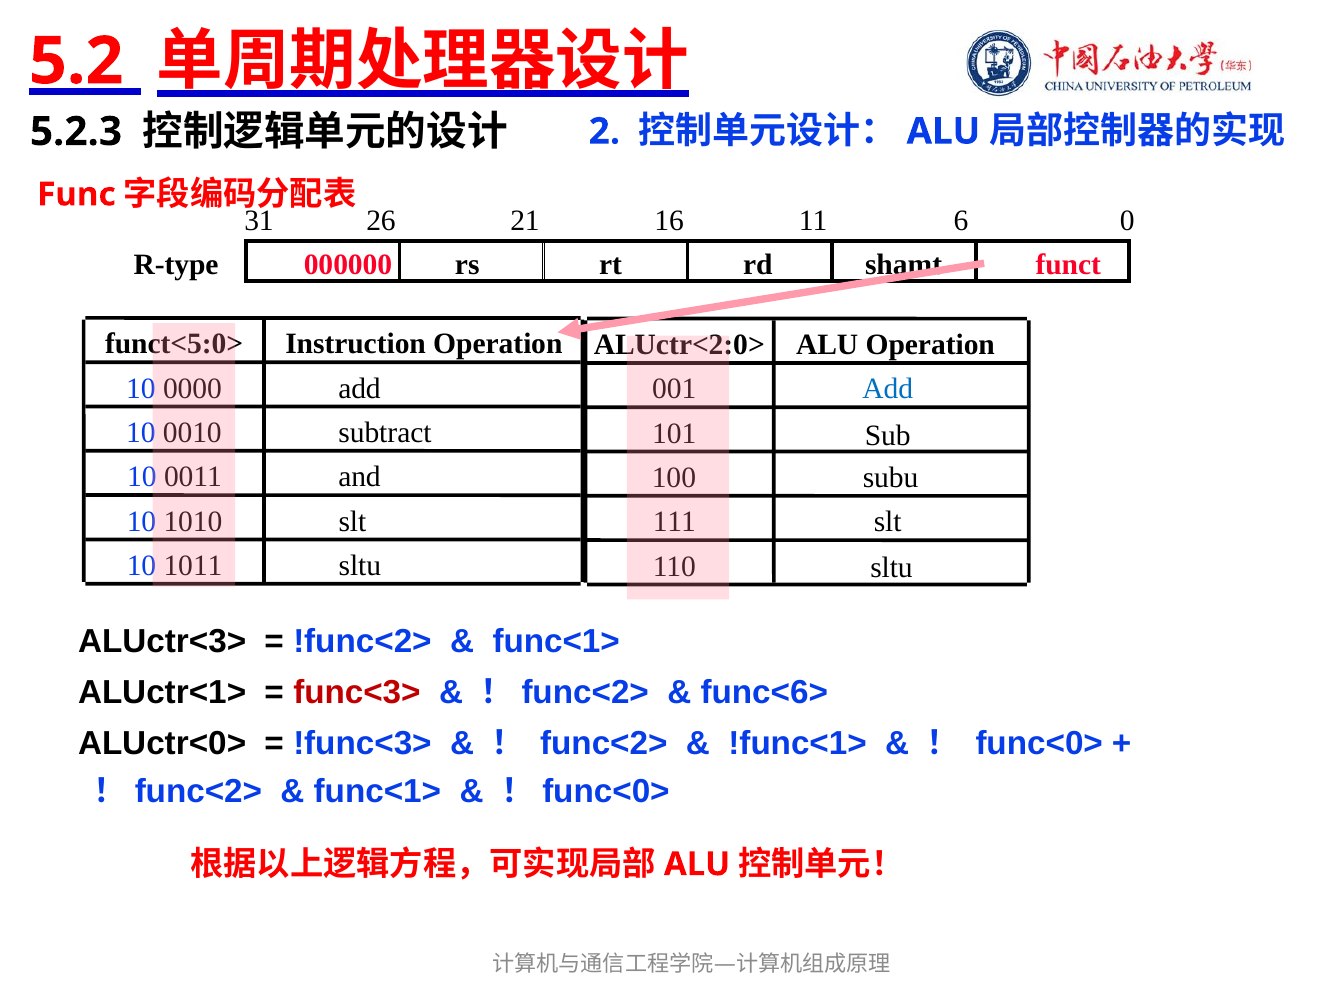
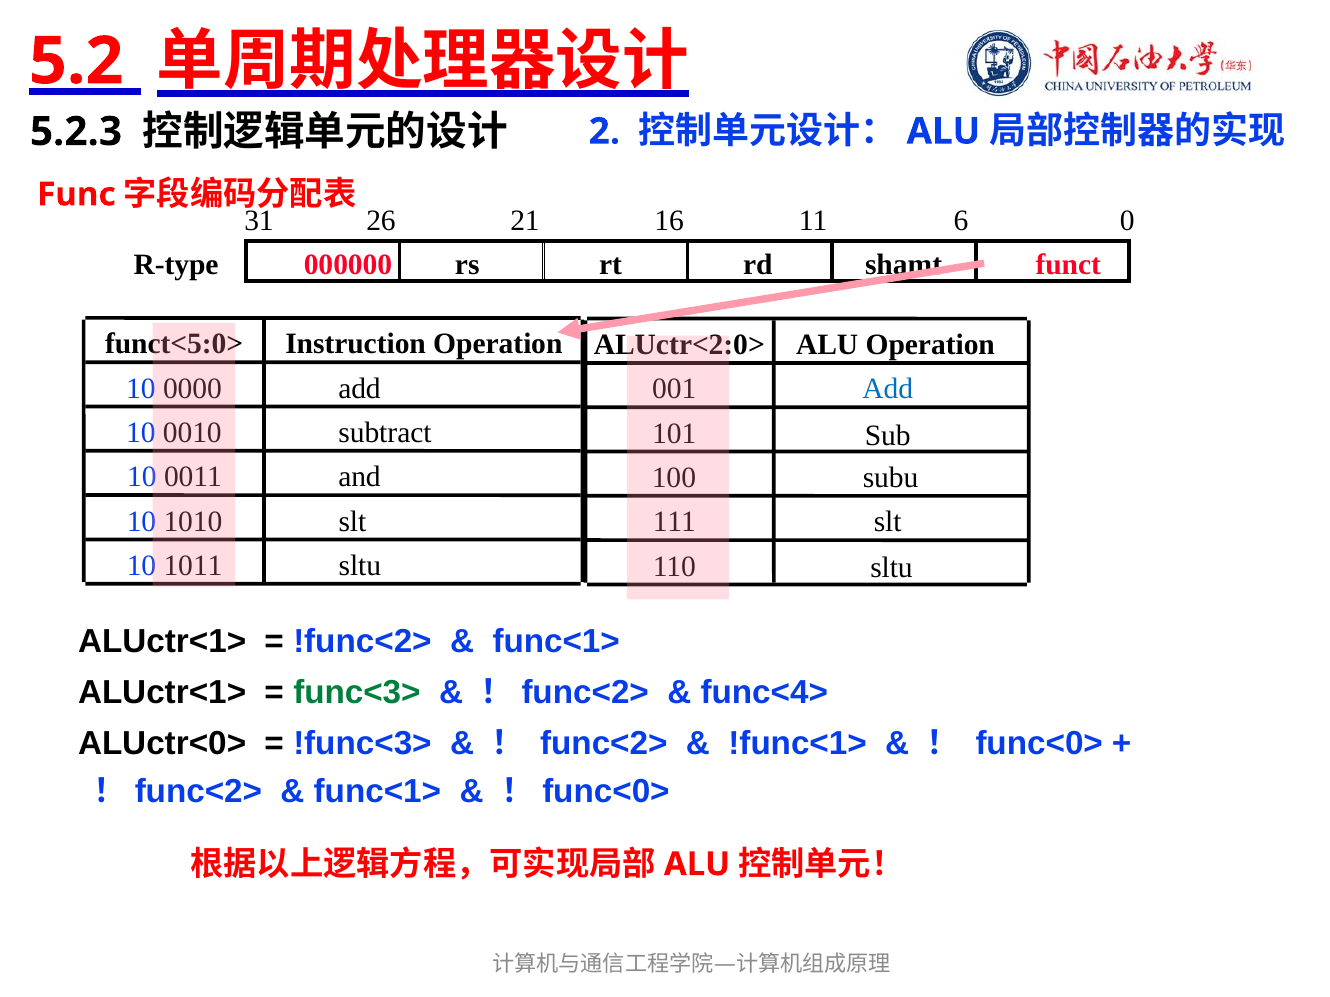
ALUctr<3> at (162, 641): ALUctr<3> -> ALUctr<1>
func<3> colour: red -> green
func<6>: func<6> -> func<4>
